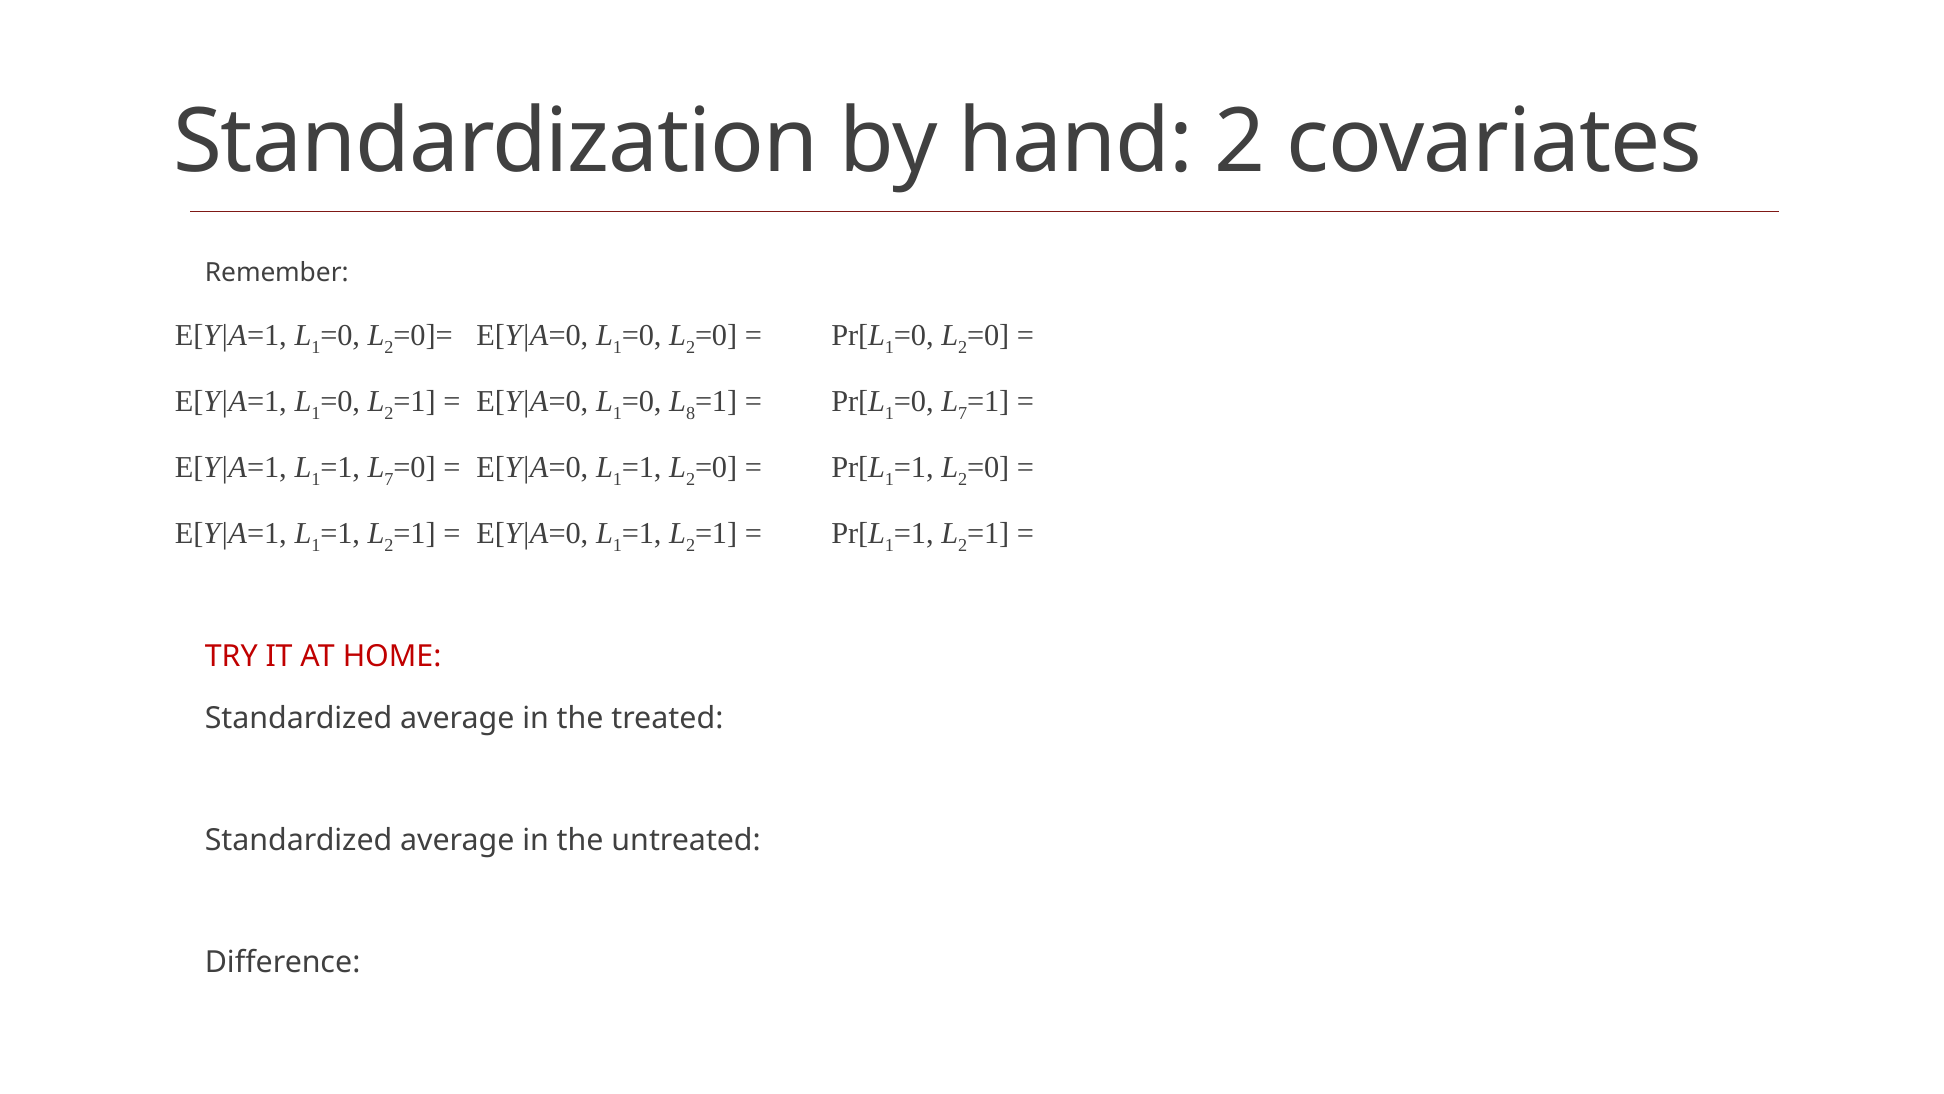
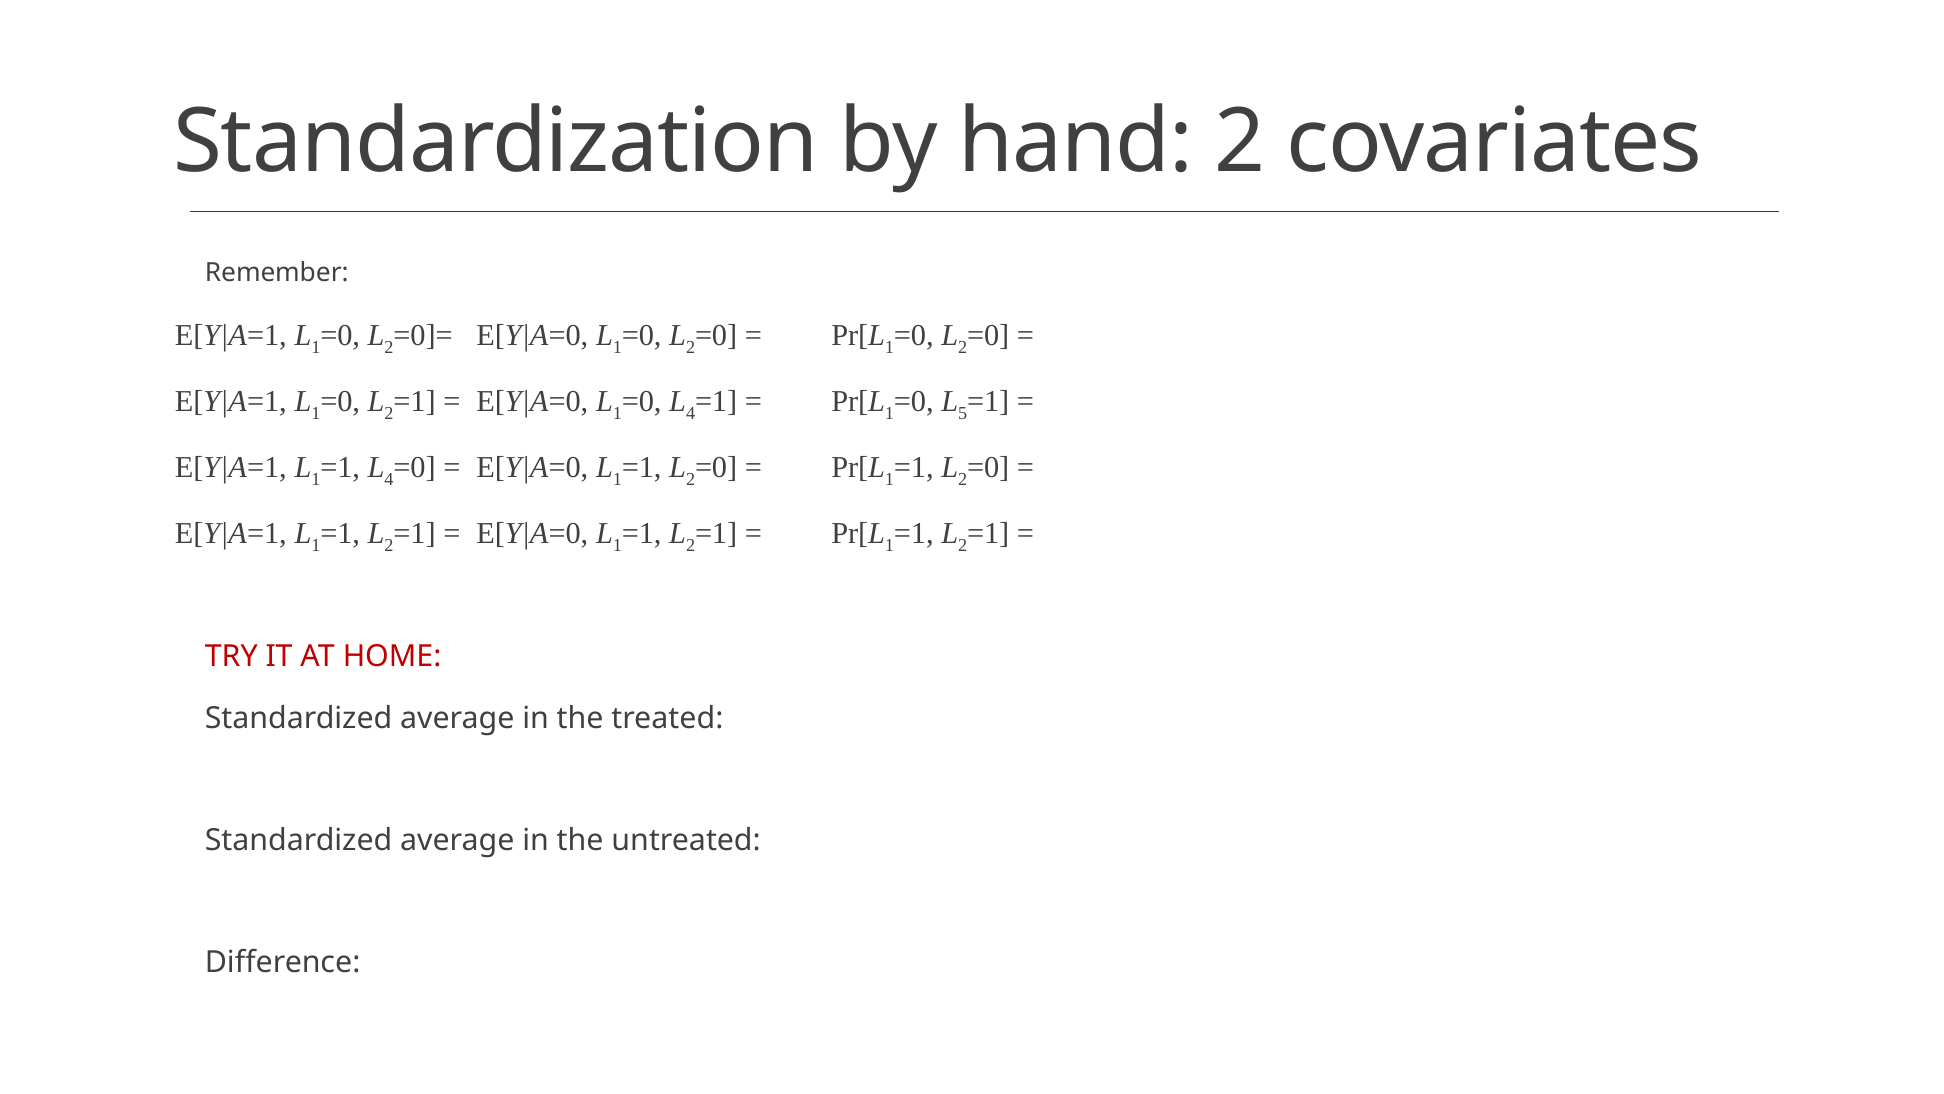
8 at (691, 413): 8 -> 4
7 at (963, 413): 7 -> 5
7 at (389, 479): 7 -> 4
